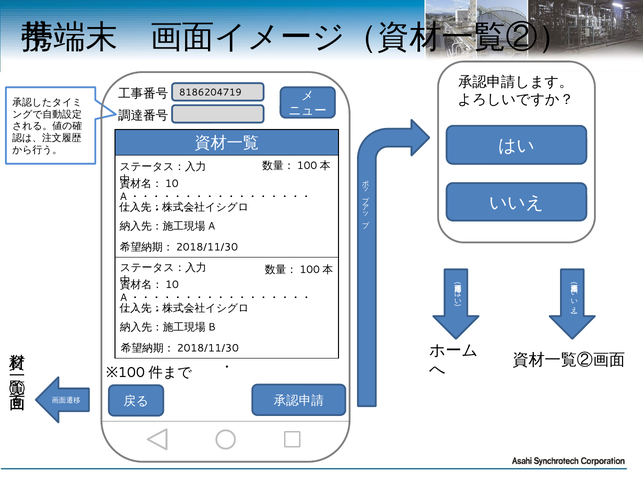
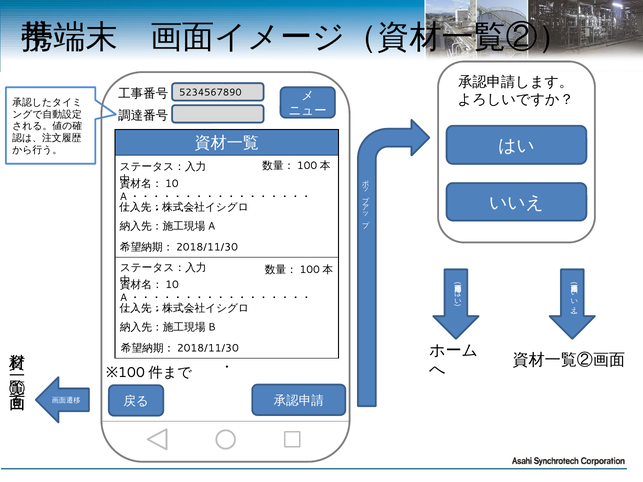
8186204719: 8186204719 -> 5234567890
